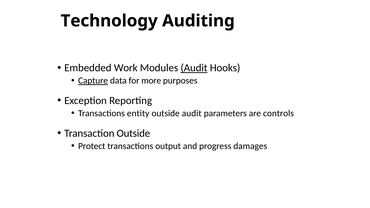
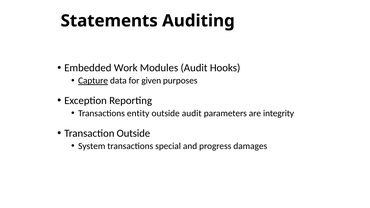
Technology: Technology -> Statements
Audit at (194, 68) underline: present -> none
more: more -> given
controls: controls -> integrity
Protect: Protect -> System
output: output -> special
